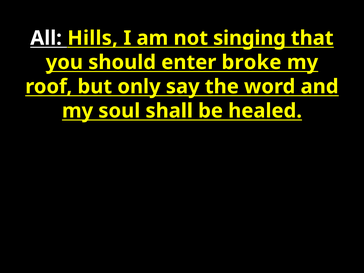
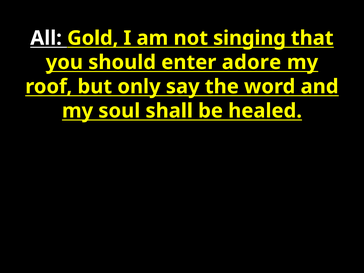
Hills: Hills -> Gold
broke: broke -> adore
